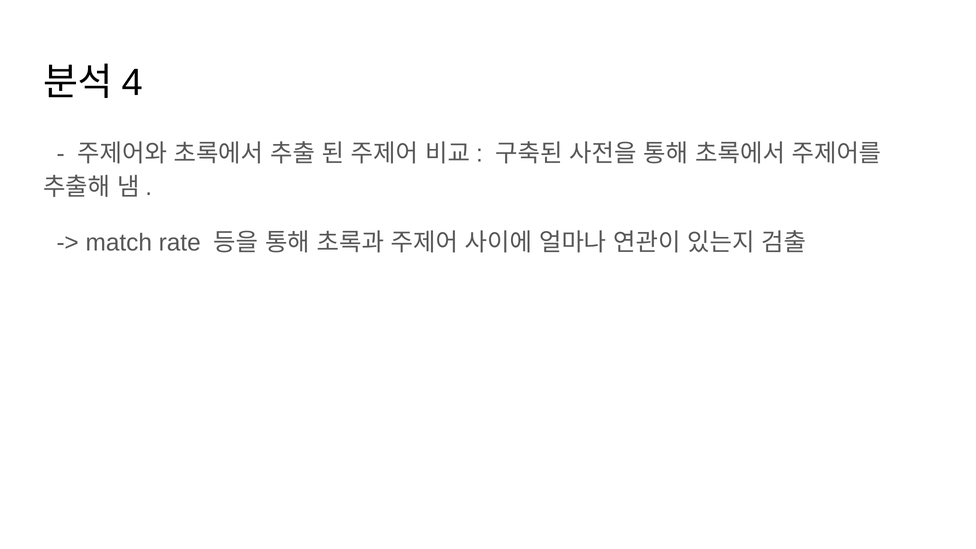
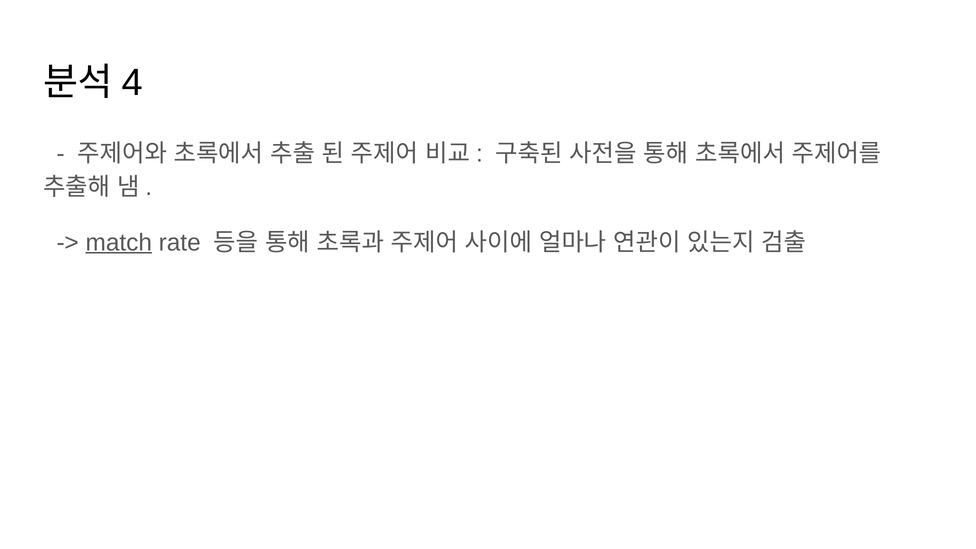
match underline: none -> present
